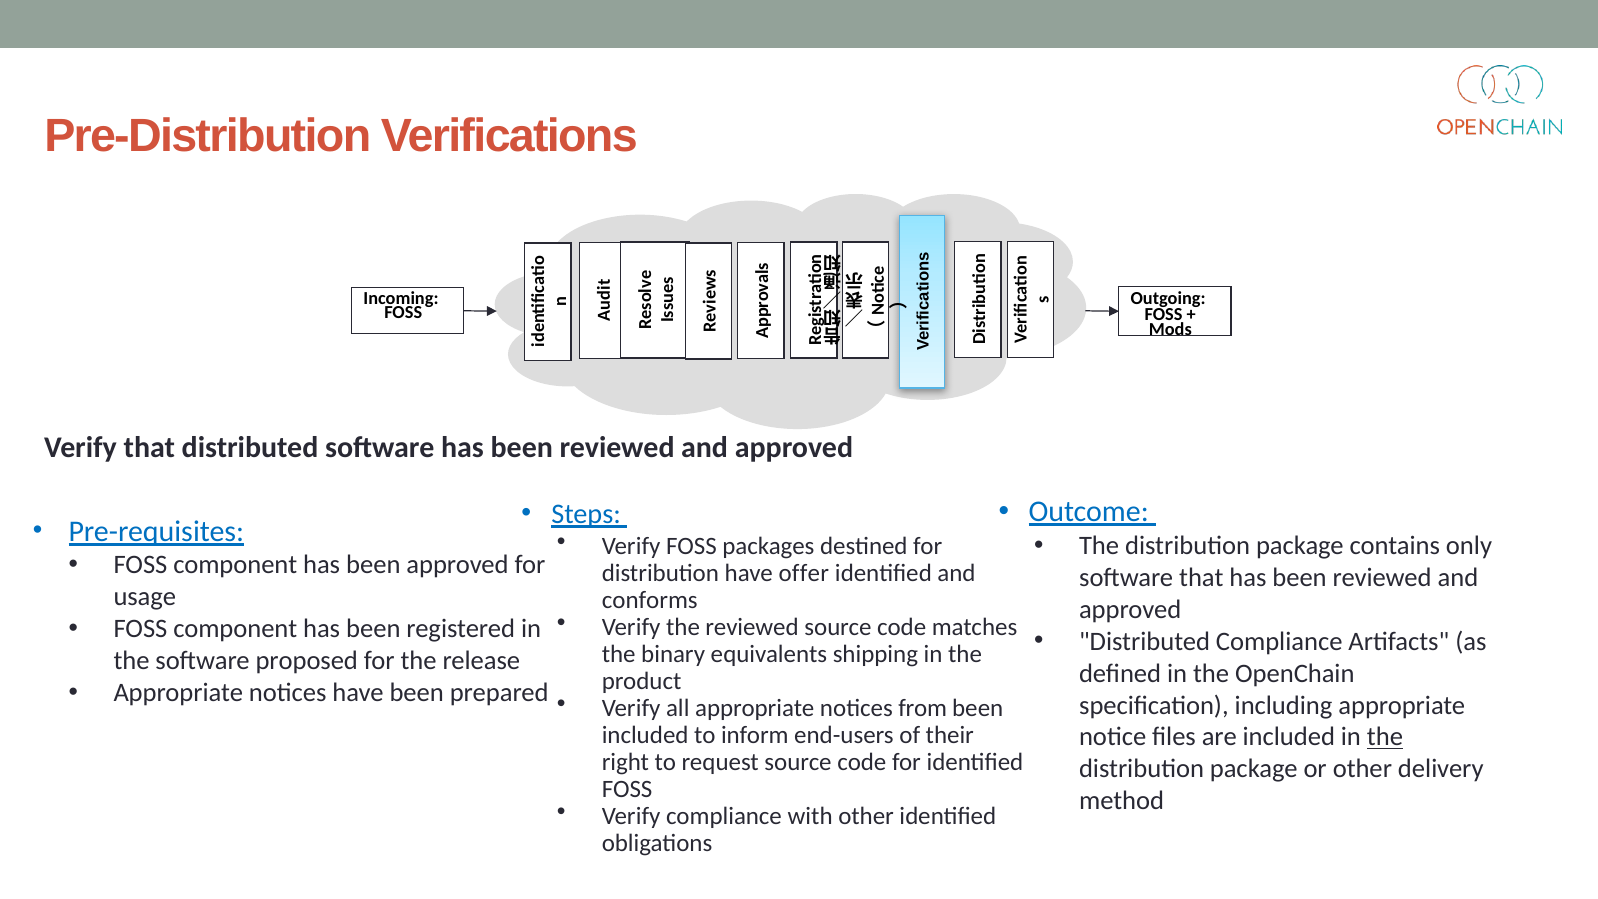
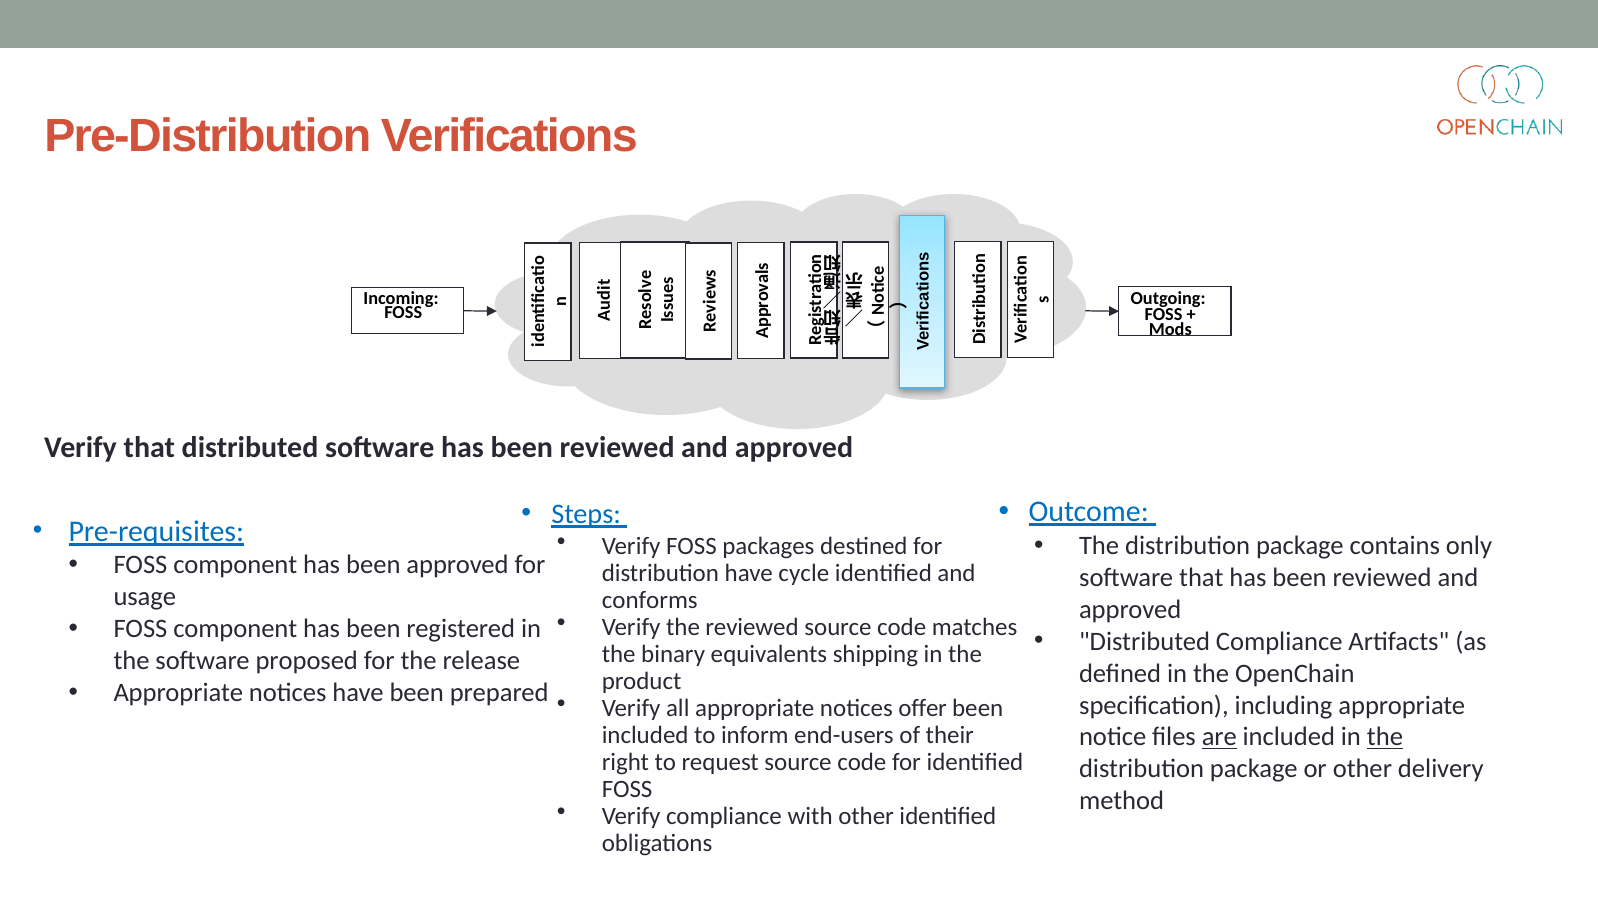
offer: offer -> cycle
from: from -> offer
are underline: none -> present
